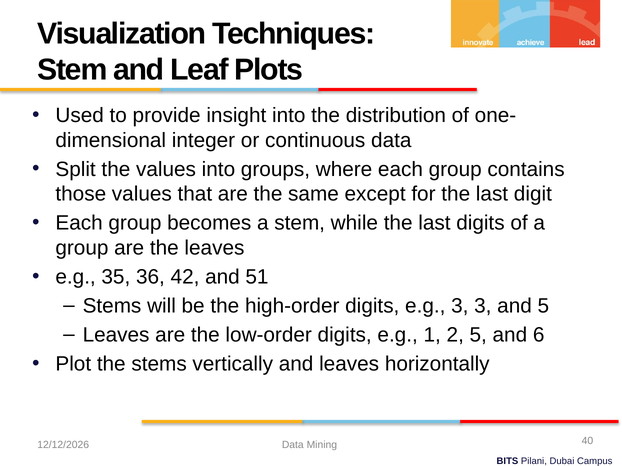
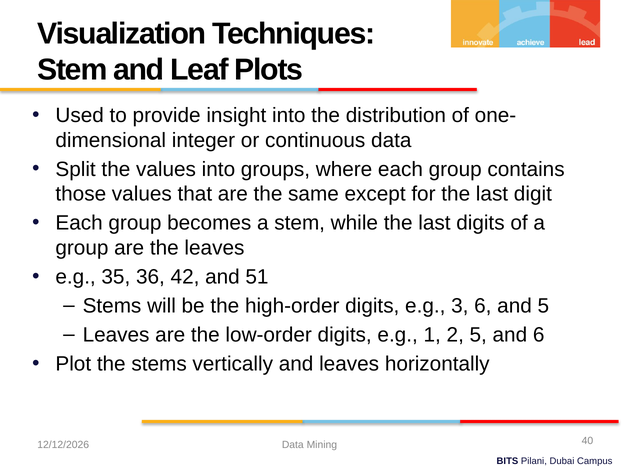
3 3: 3 -> 6
